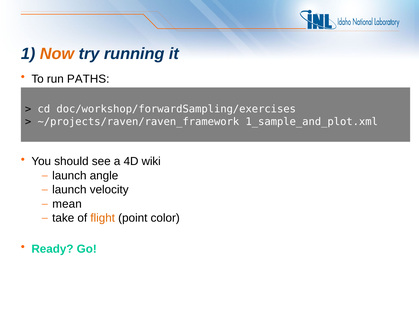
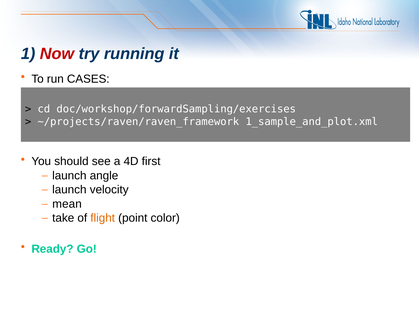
Now colour: orange -> red
PATHS: PATHS -> CASES
wiki: wiki -> first
